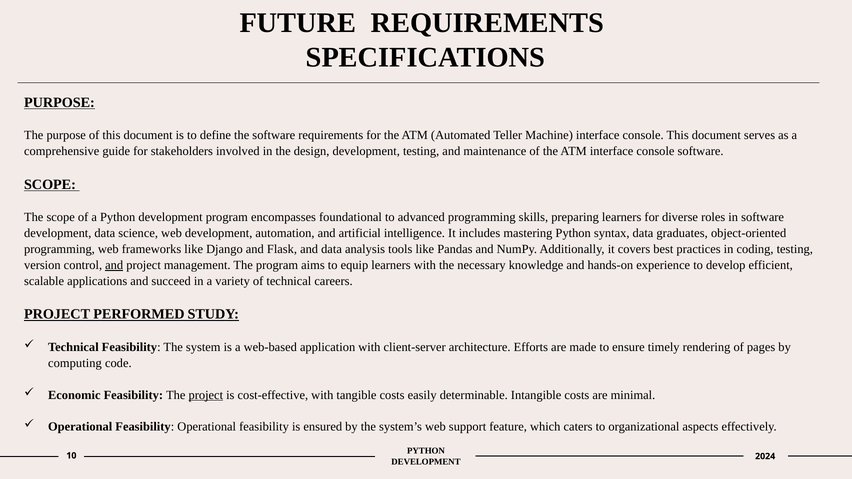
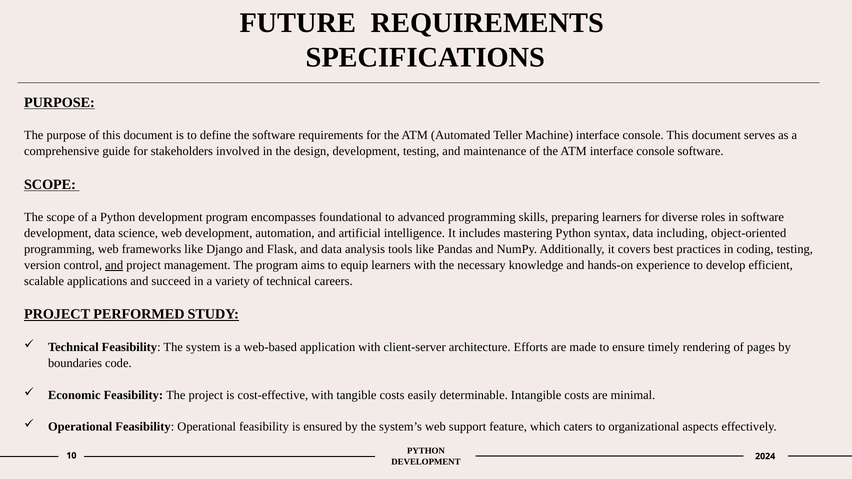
graduates: graduates -> including
computing: computing -> boundaries
project at (206, 395) underline: present -> none
